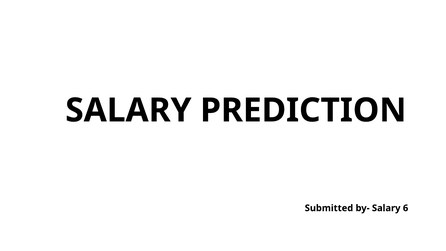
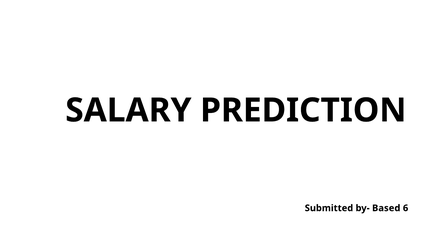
by- Salary: Salary -> Based
